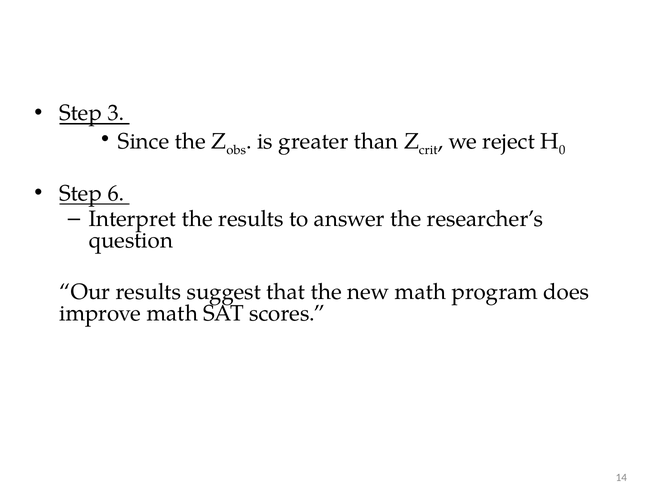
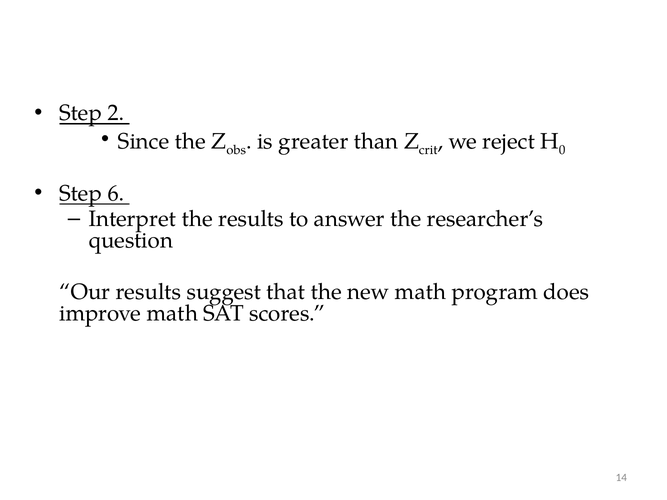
3: 3 -> 2
